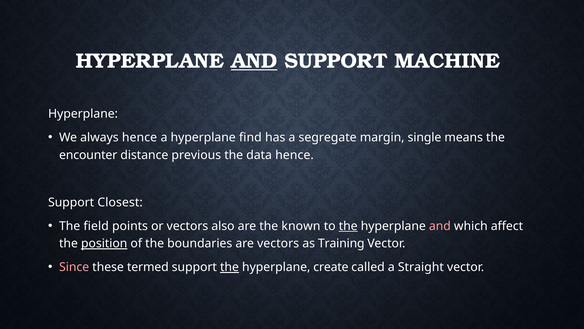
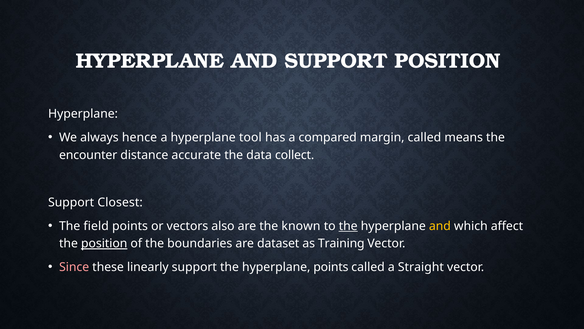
AND at (254, 61) underline: present -> none
SUPPORT MACHINE: MACHINE -> POSITION
find: find -> tool
segregate: segregate -> compared
margin single: single -> called
previous: previous -> accurate
data hence: hence -> collect
and at (440, 226) colour: pink -> yellow
are vectors: vectors -> dataset
termed: termed -> linearly
the at (229, 267) underline: present -> none
hyperplane create: create -> points
